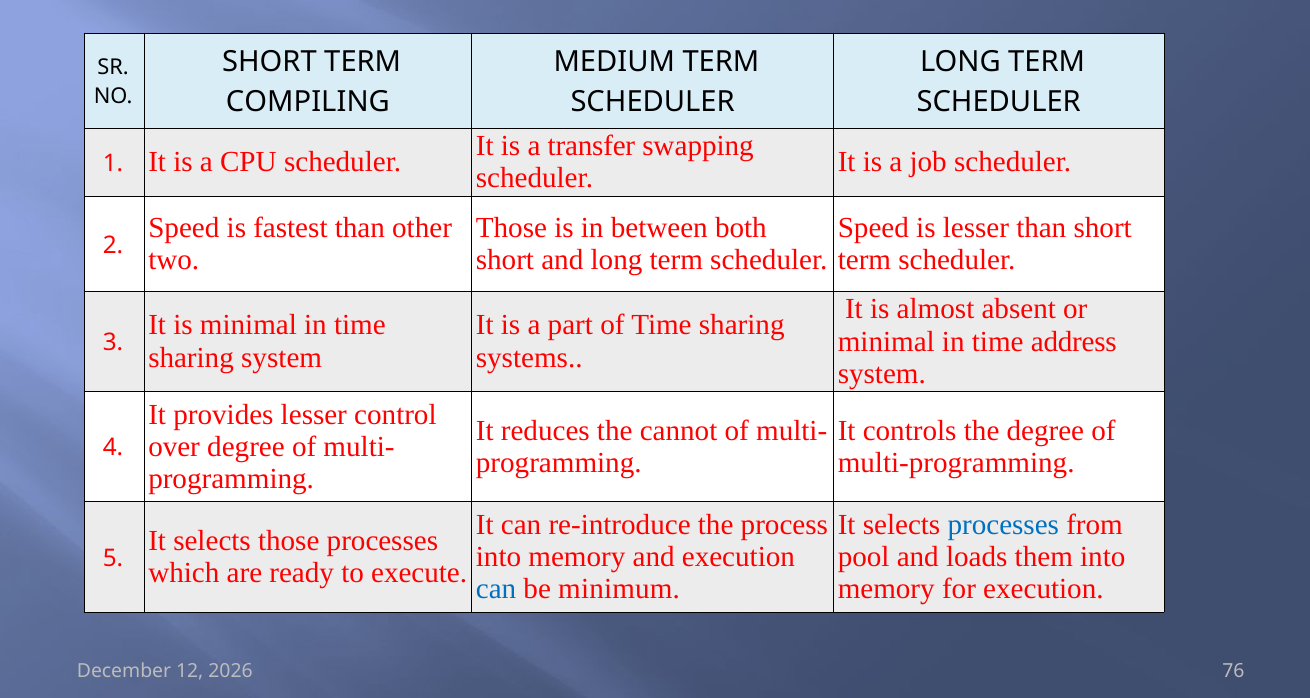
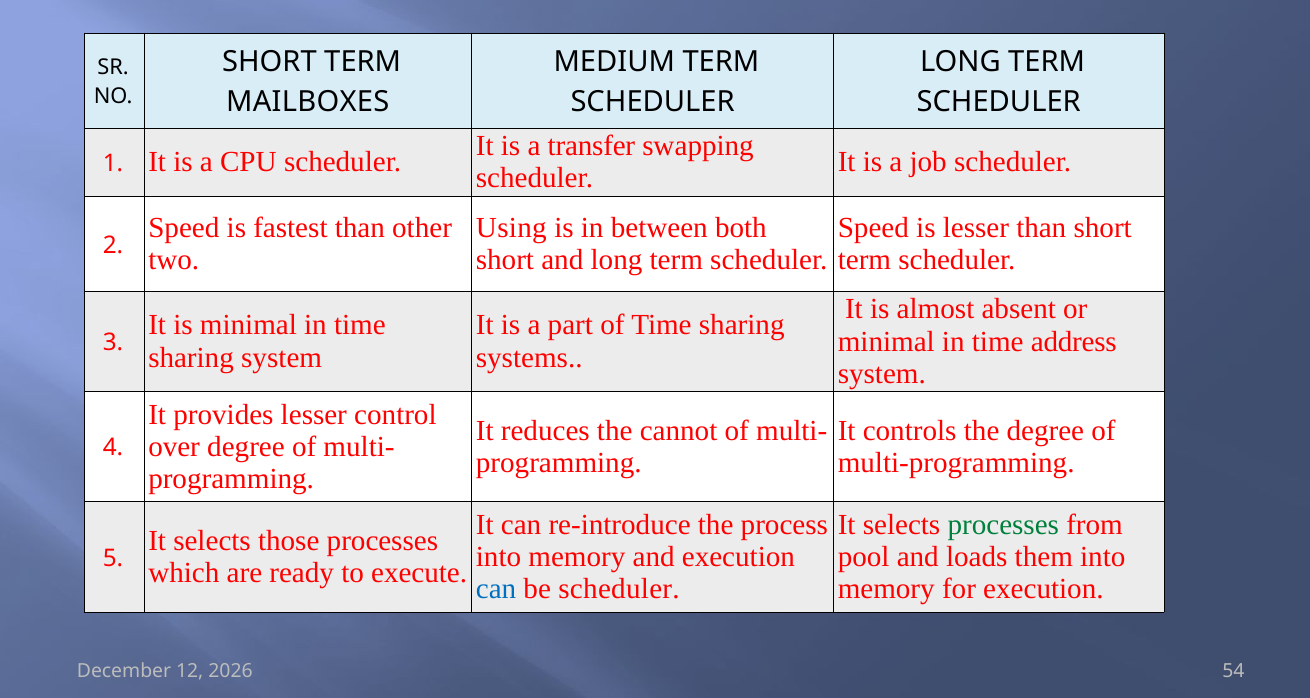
COMPILING: COMPILING -> MAILBOXES
Those at (511, 228): Those -> Using
processes at (1003, 525) colour: blue -> green
be minimum: minimum -> scheduler
76: 76 -> 54
